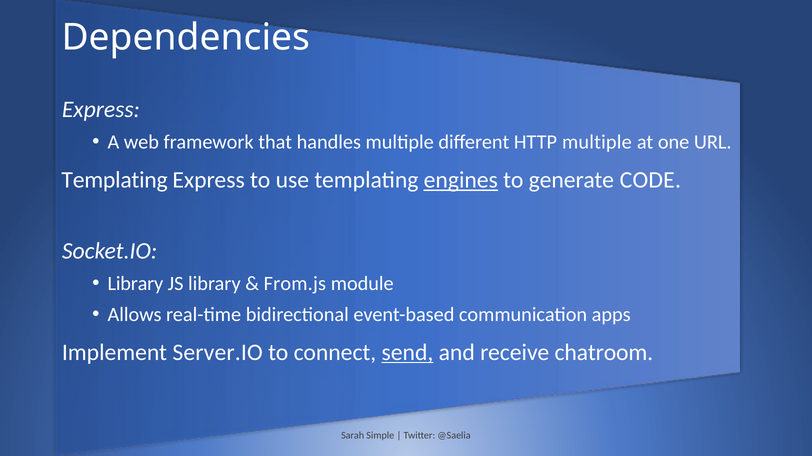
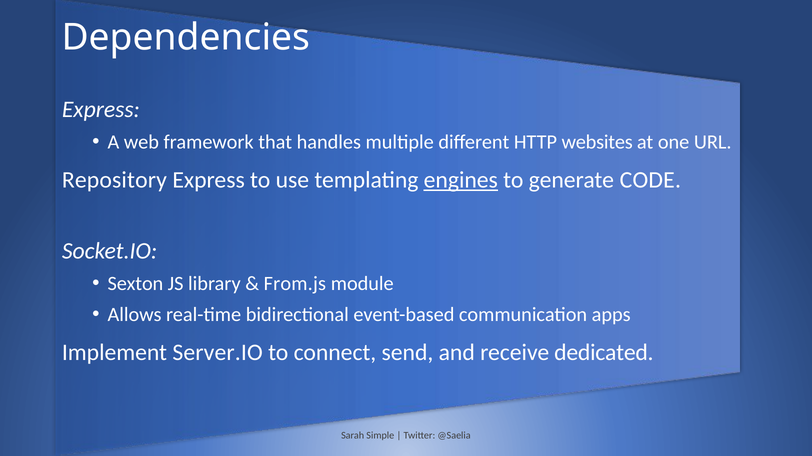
HTTP multiple: multiple -> websites
Templating at (115, 180): Templating -> Repository
Library at (135, 284): Library -> Sexton
send underline: present -> none
chatroom: chatroom -> dedicated
